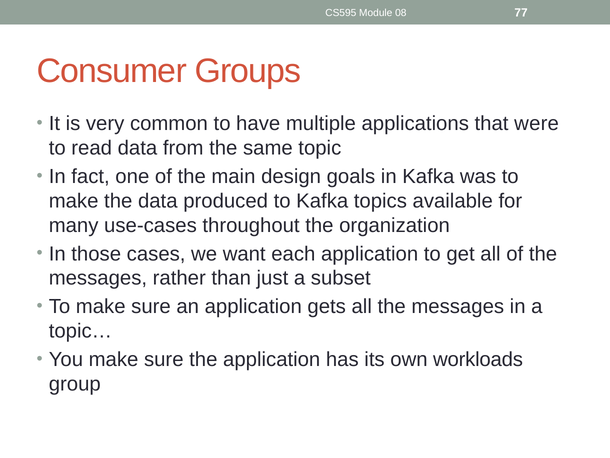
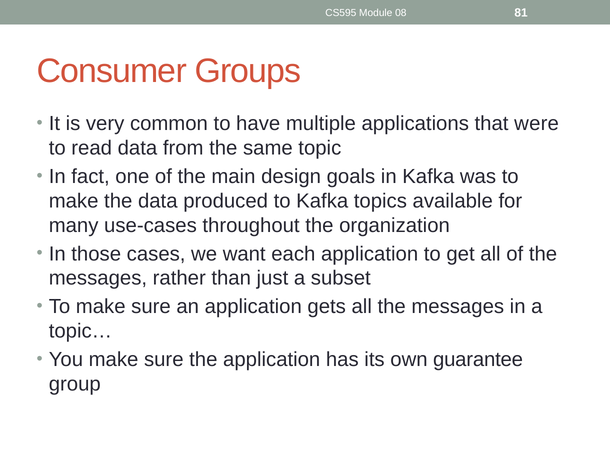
77: 77 -> 81
workloads: workloads -> guarantee
